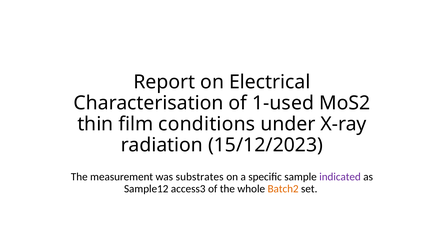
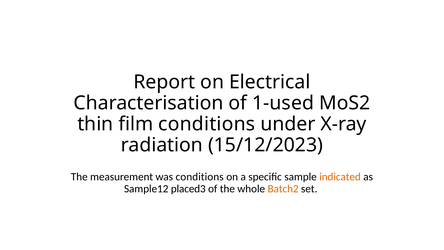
was substrates: substrates -> conditions
indicated colour: purple -> orange
access3: access3 -> placed3
